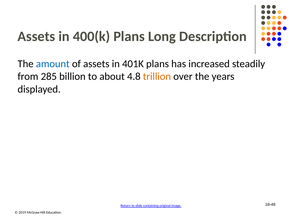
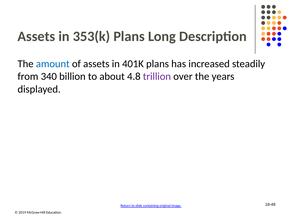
400(k: 400(k -> 353(k
285: 285 -> 340
trillion colour: orange -> purple
